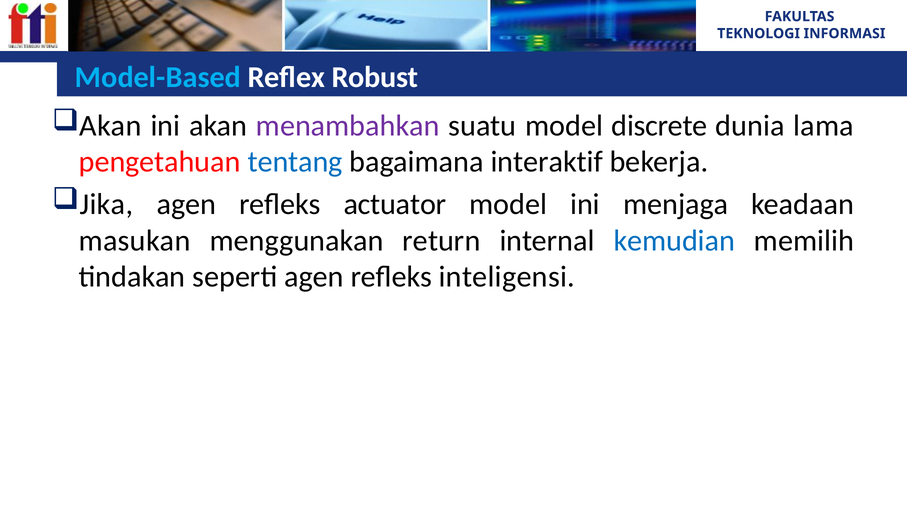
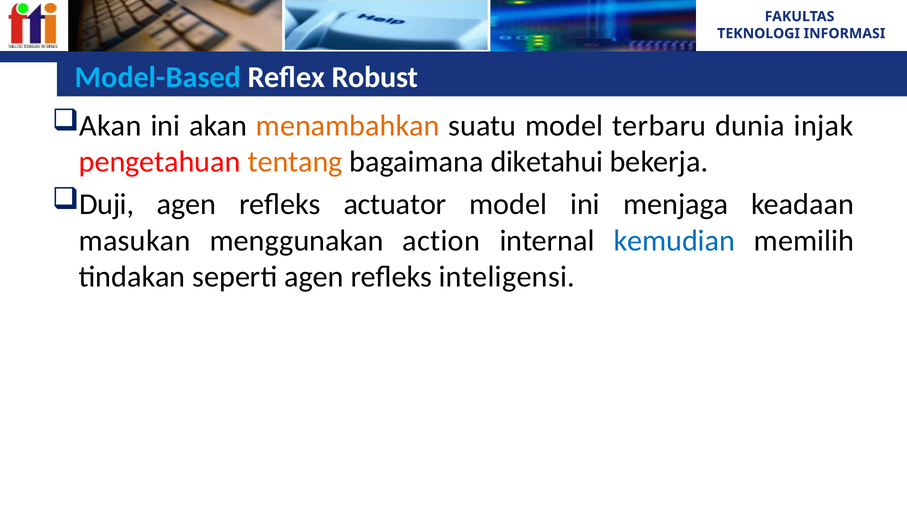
menambahkan colour: purple -> orange
discrete: discrete -> terbaru
lama: lama -> injak
tentang colour: blue -> orange
interaktif: interaktif -> diketahui
Jika: Jika -> Duji
return: return -> action
